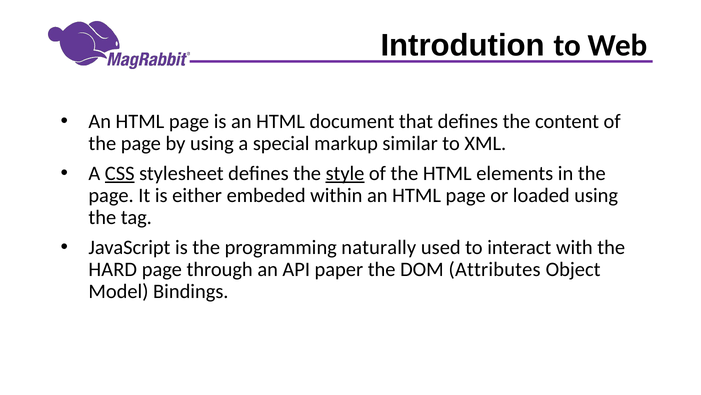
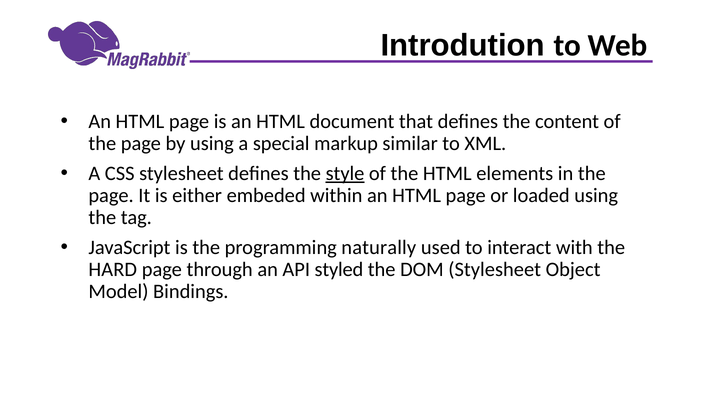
CSS underline: present -> none
paper: paper -> styled
DOM Attributes: Attributes -> Stylesheet
